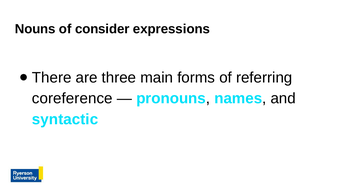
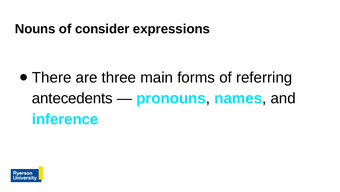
coreference: coreference -> antecedents
syntactic: syntactic -> inference
